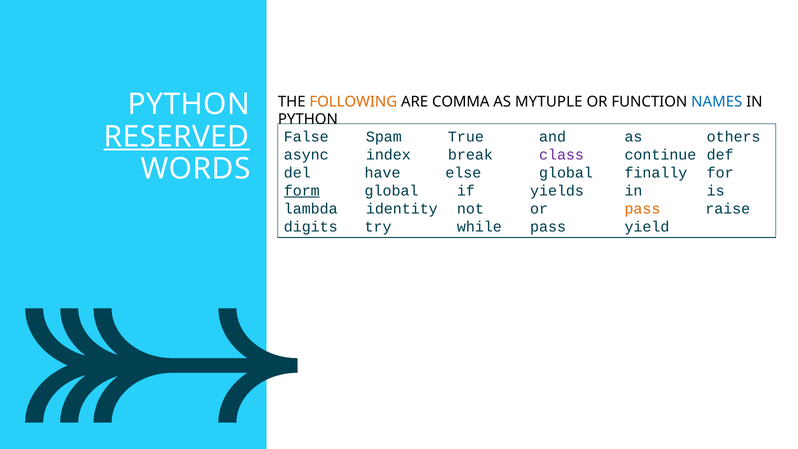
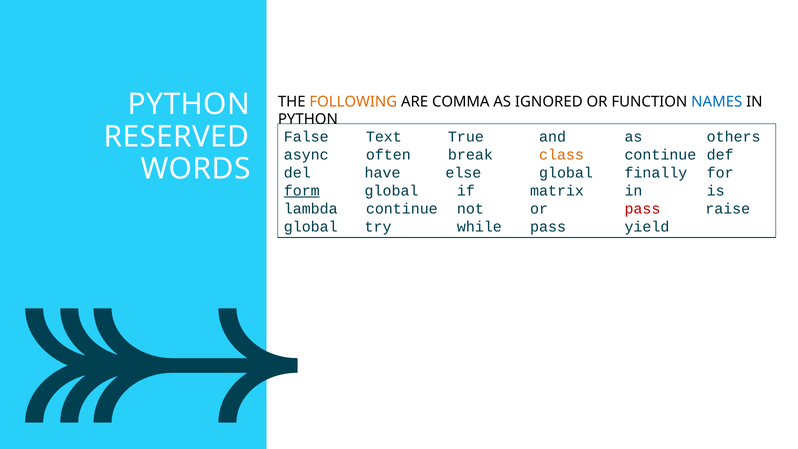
MYTUPLE: MYTUPLE -> IGNORED
RESERVED underline: present -> none
Spam: Spam -> Text
index: index -> often
class colour: purple -> orange
yields: yields -> matrix
lambda identity: identity -> continue
pass at (642, 209) colour: orange -> red
digits at (311, 227): digits -> global
